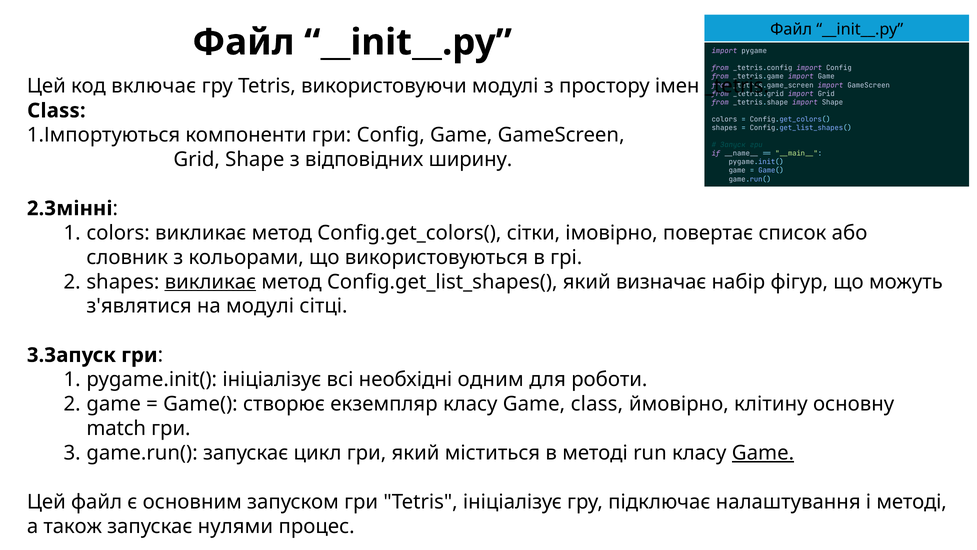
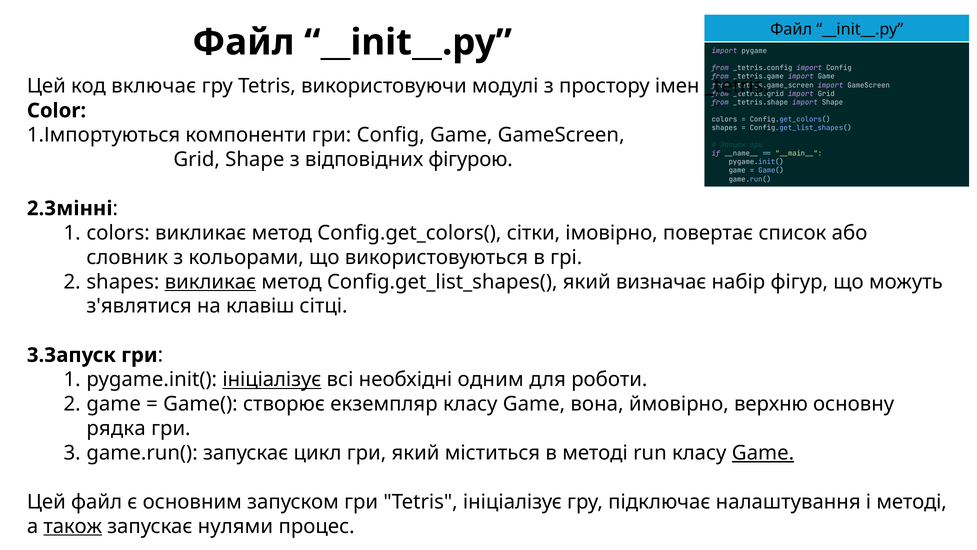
Class at (56, 111): Class -> Color
ширину: ширину -> фігурою
на модулі: модулі -> клавіш
ініціалізує at (272, 379) underline: none -> present
Game class: class -> вона
клітину: клітину -> верхню
match: match -> рядка
також underline: none -> present
